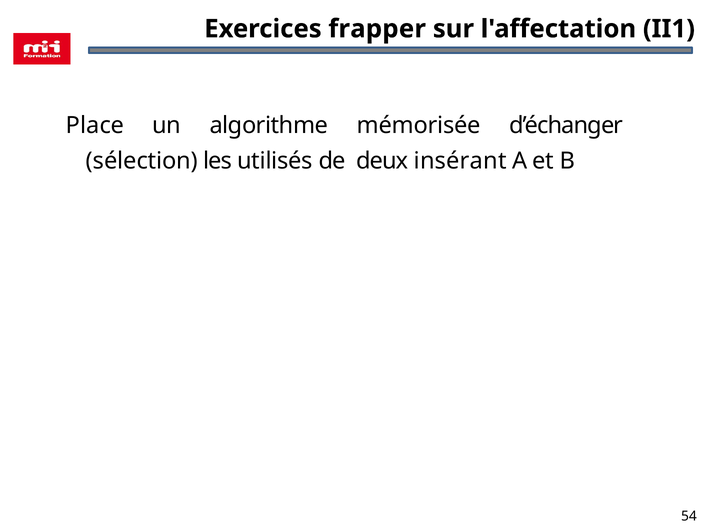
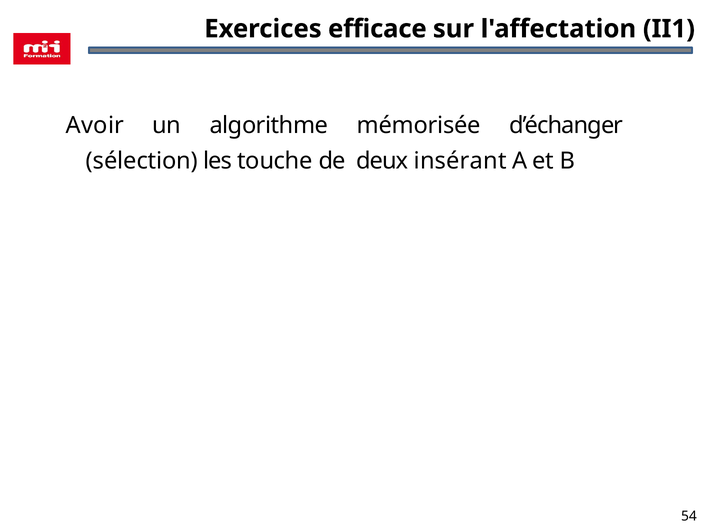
frapper: frapper -> efficace
Place: Place -> Avoir
utilisés: utilisés -> touche
